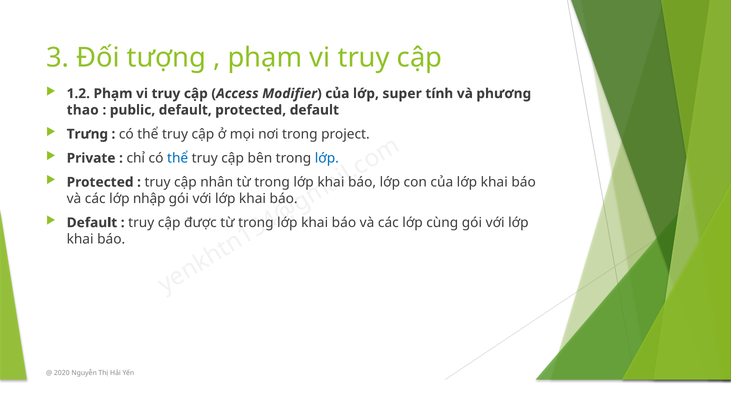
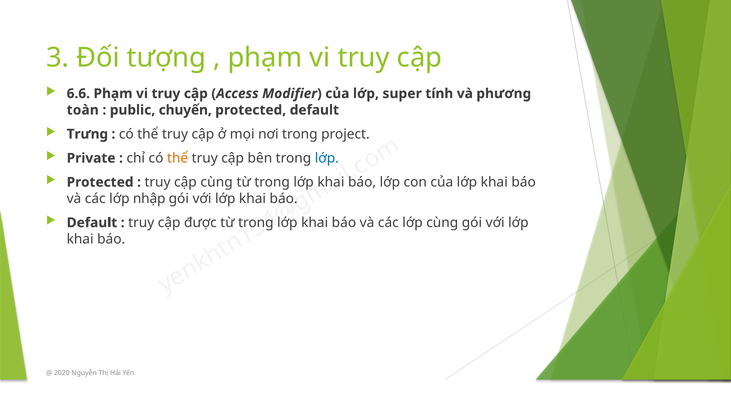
1.2: 1.2 -> 6.6
thao: thao -> toàn
public default: default -> chuyến
thể at (178, 158) colour: blue -> orange
cập nhân: nhân -> cùng
